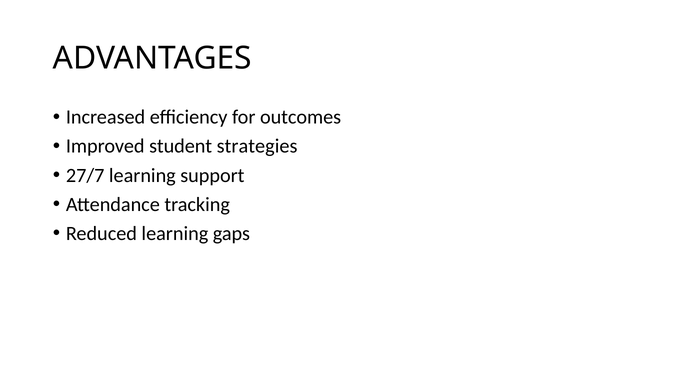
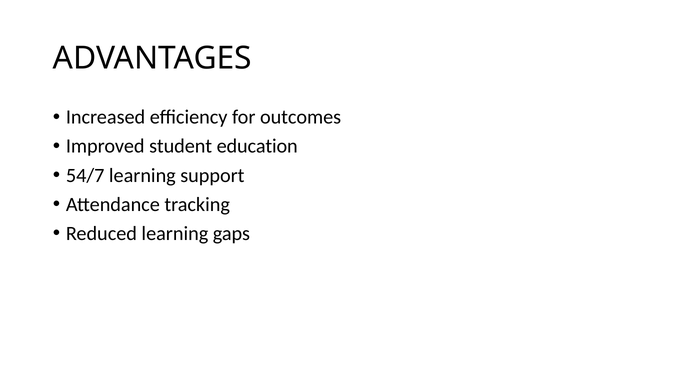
strategies: strategies -> education
27/7: 27/7 -> 54/7
